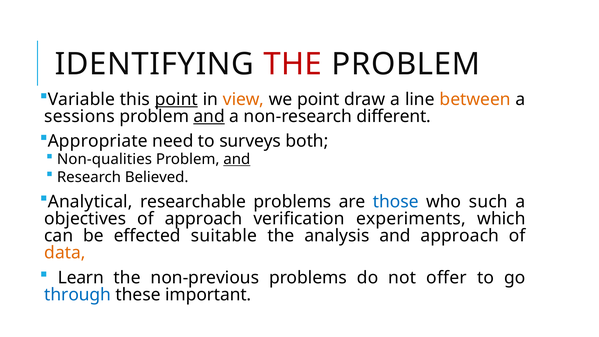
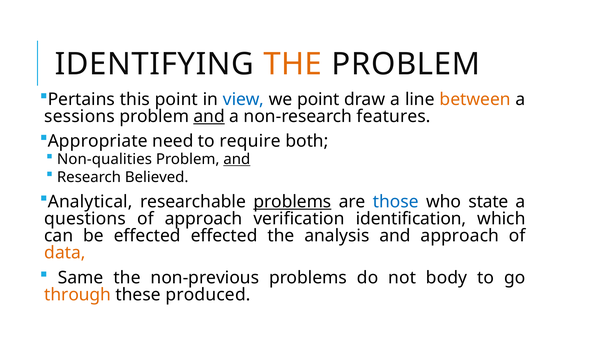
THE at (293, 64) colour: red -> orange
Variable: Variable -> Pertains
point at (176, 99) underline: present -> none
view colour: orange -> blue
different: different -> features
surveys: surveys -> require
problems at (292, 202) underline: none -> present
such: such -> state
objectives: objectives -> questions
experiments: experiments -> identification
effected suitable: suitable -> effected
Learn: Learn -> Same
offer: offer -> body
through colour: blue -> orange
important: important -> produced
